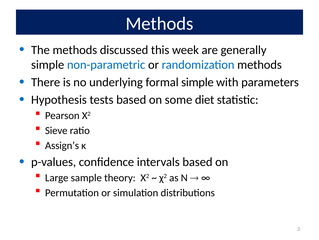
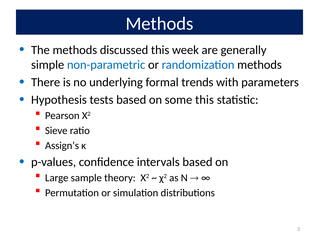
formal simple: simple -> trends
some diet: diet -> this
